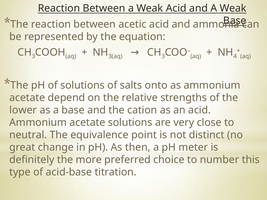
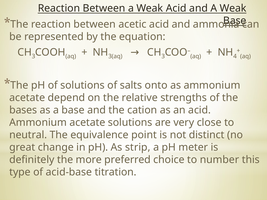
lower: lower -> bases
then: then -> strip
